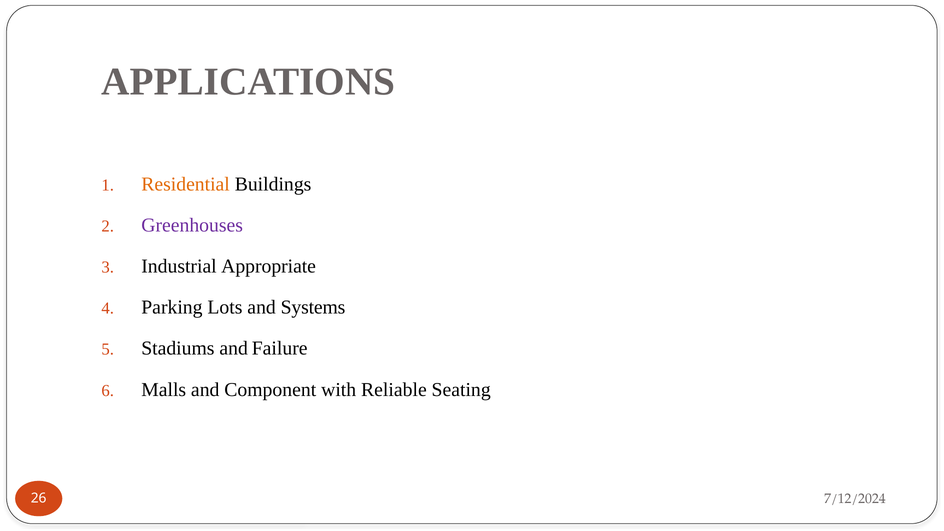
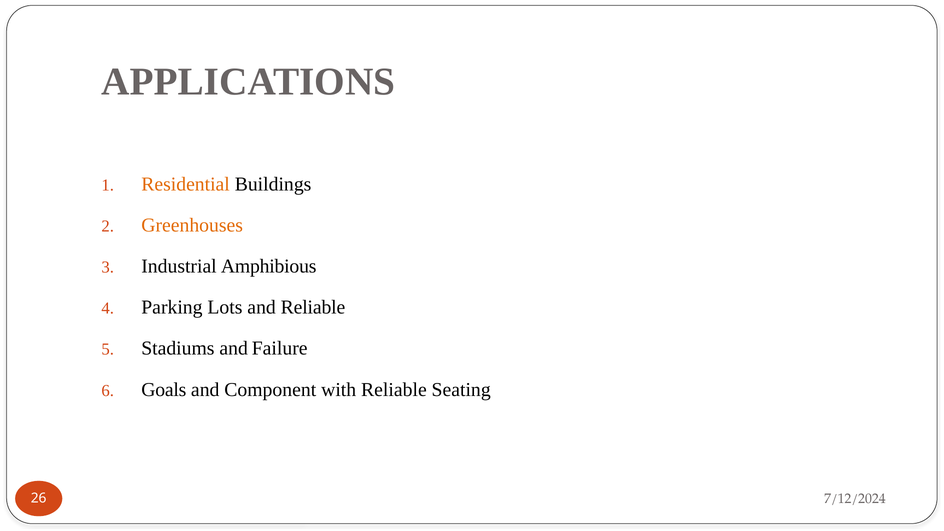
Greenhouses colour: purple -> orange
Appropriate: Appropriate -> Amphibious
and Systems: Systems -> Reliable
Malls: Malls -> Goals
